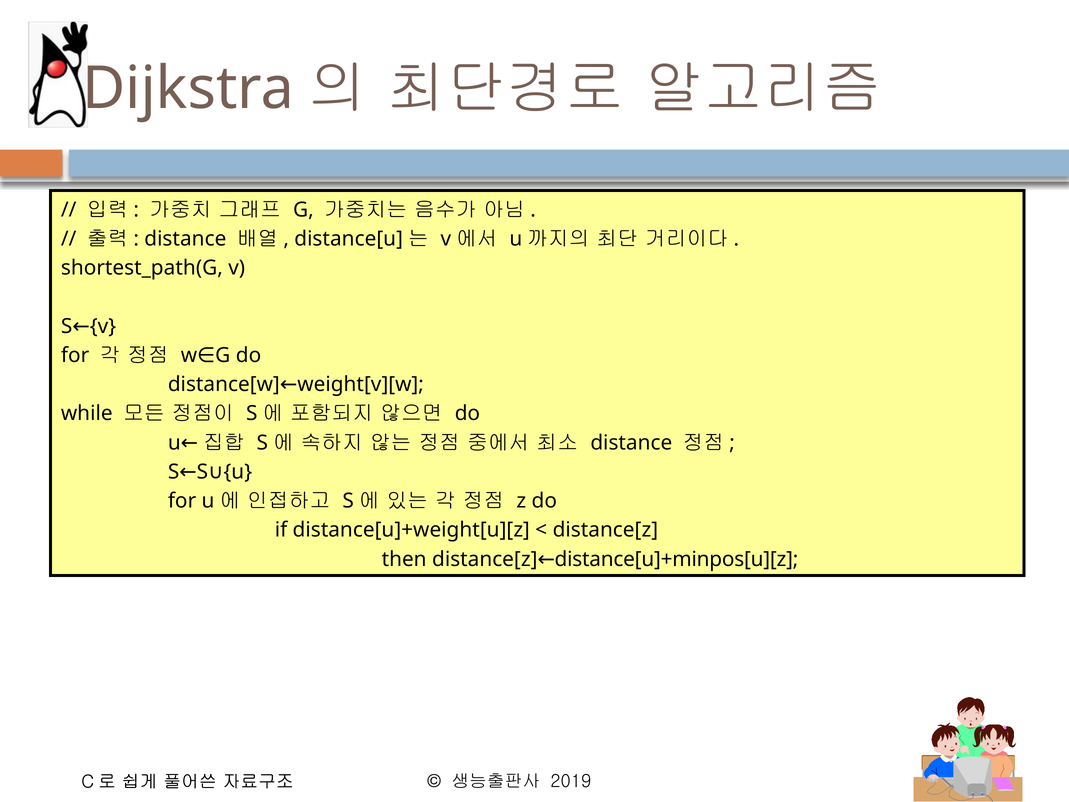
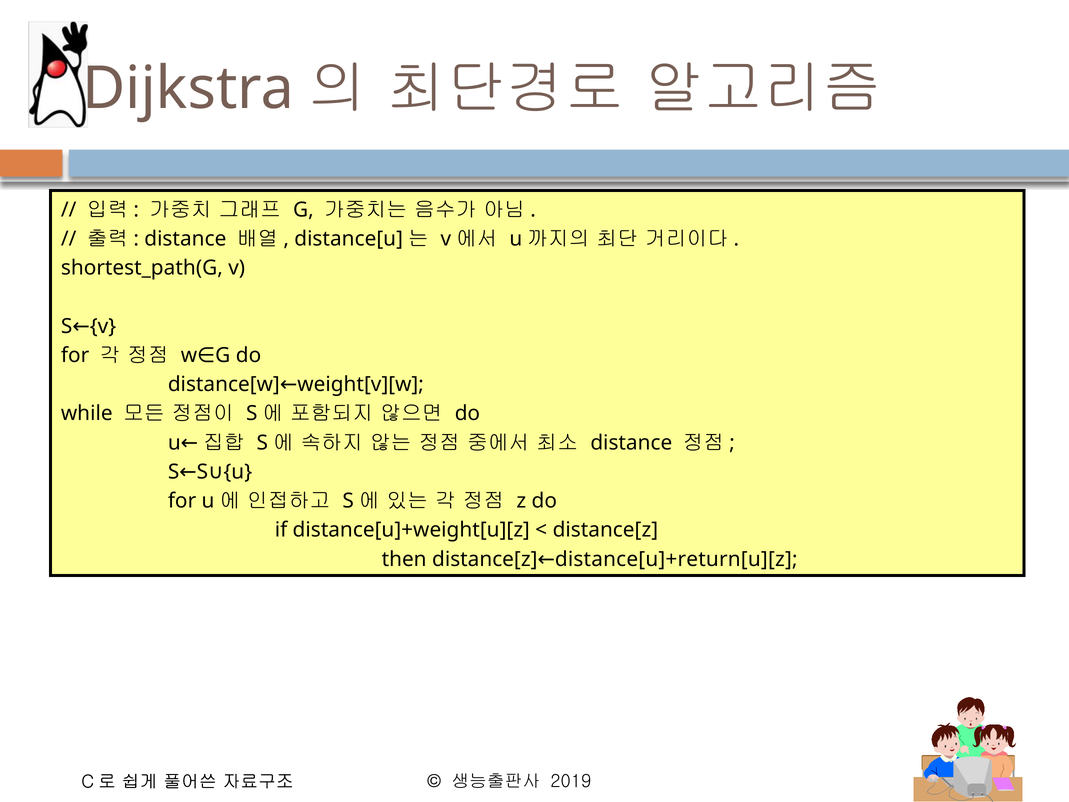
distance[u]+minpos[u][z: distance[u]+minpos[u][z -> distance[u]+return[u][z
